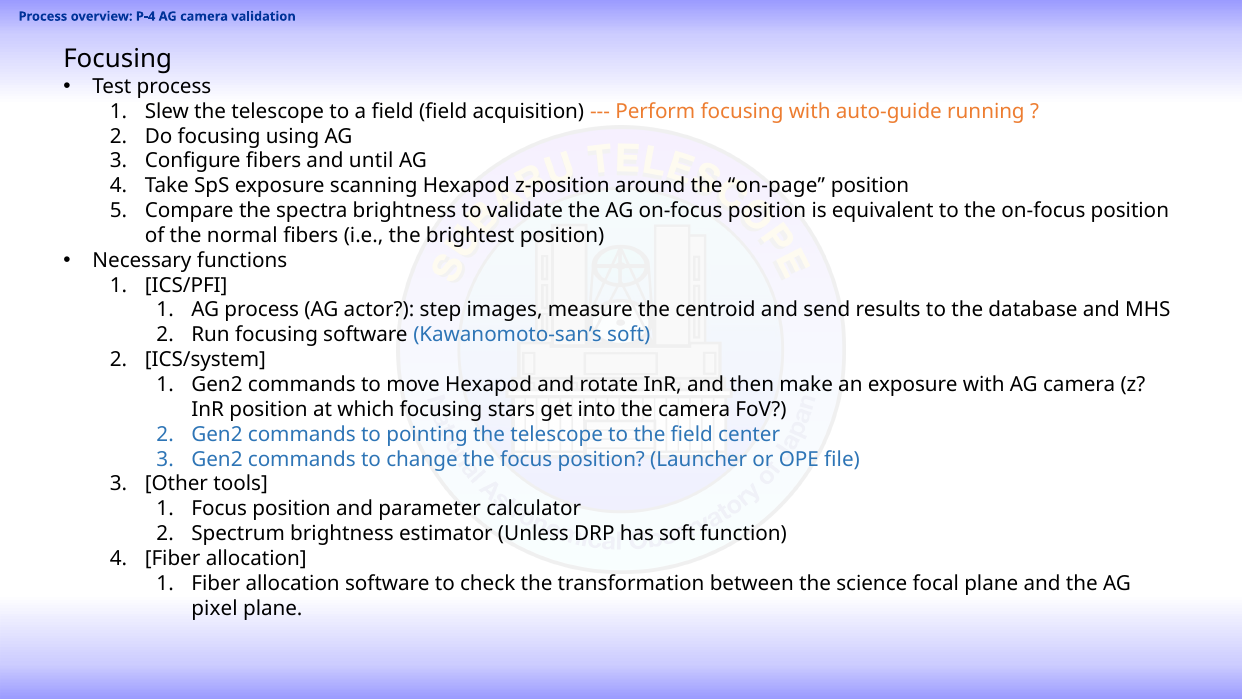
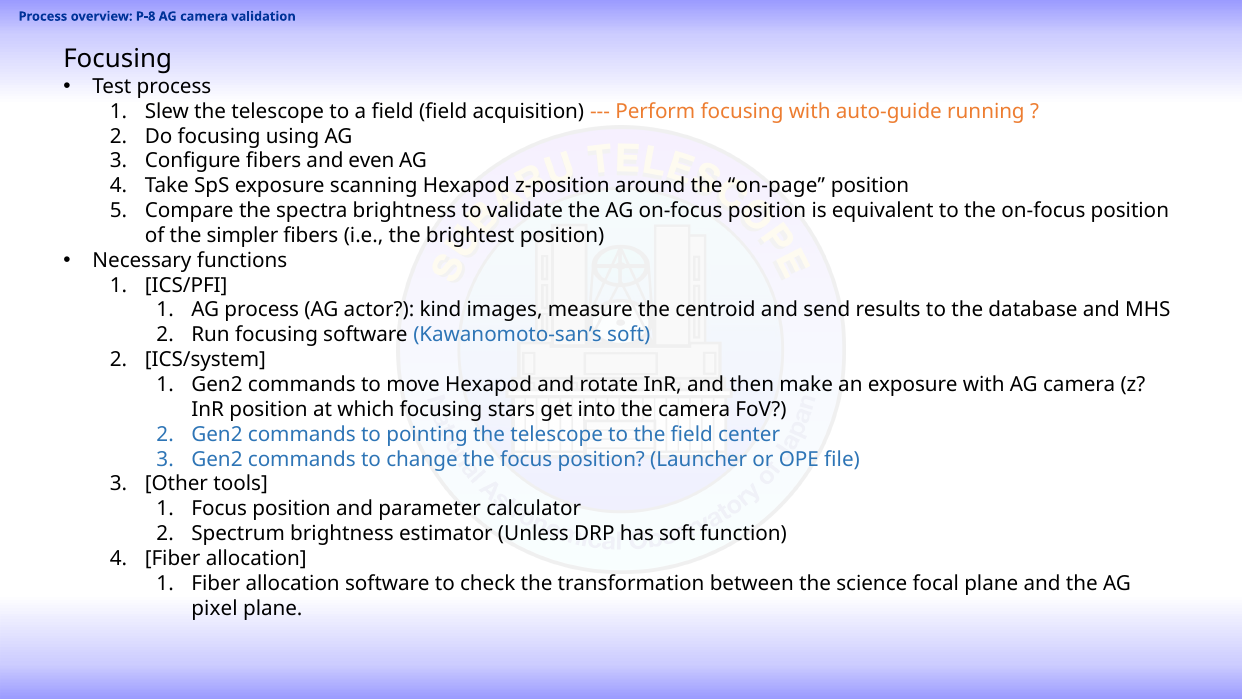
P-4: P-4 -> P-8
until: until -> even
normal: normal -> simpler
step: step -> kind
